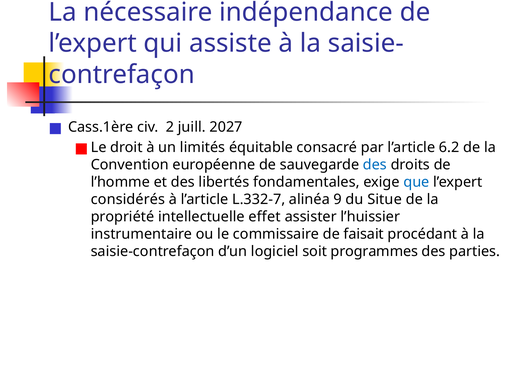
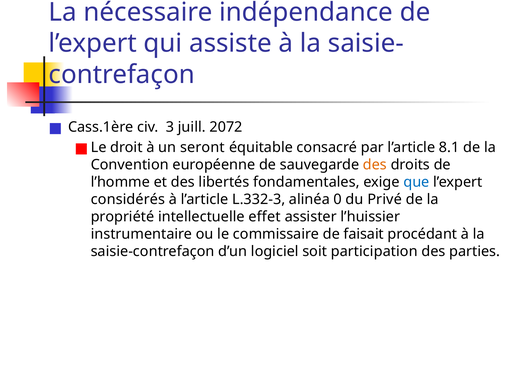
2: 2 -> 3
2027: 2027 -> 2072
limités: limités -> seront
6.2: 6.2 -> 8.1
des at (375, 165) colour: blue -> orange
L.332-7: L.332-7 -> L.332-3
9: 9 -> 0
Situe: Situe -> Privé
programmes: programmes -> participation
